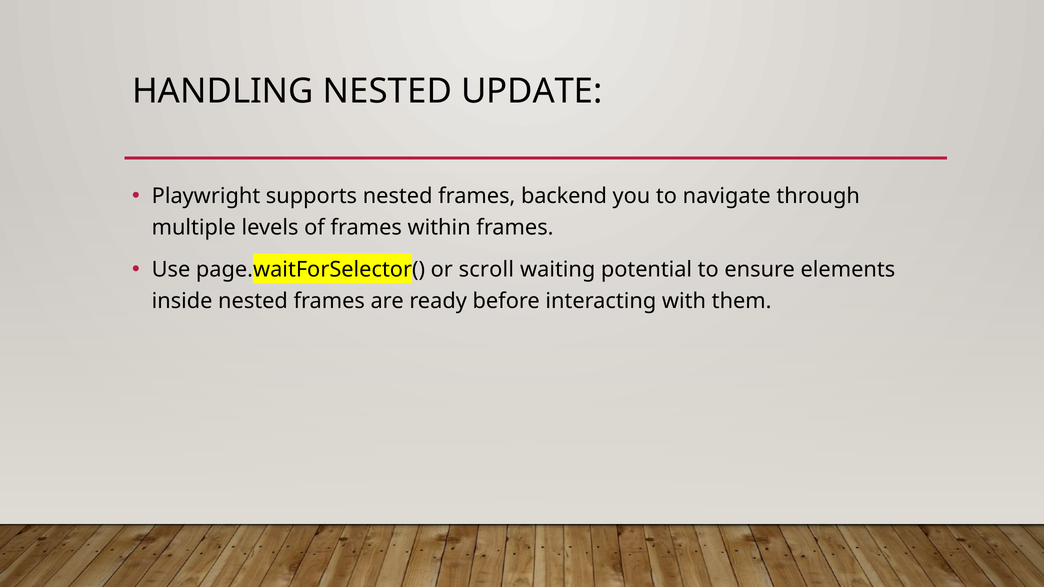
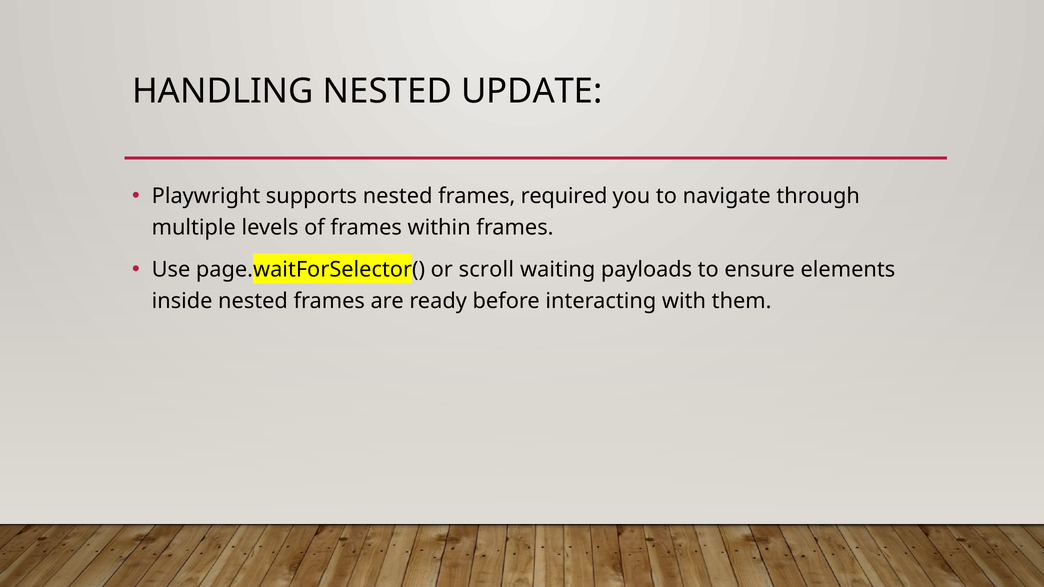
backend: backend -> required
potential: potential -> payloads
